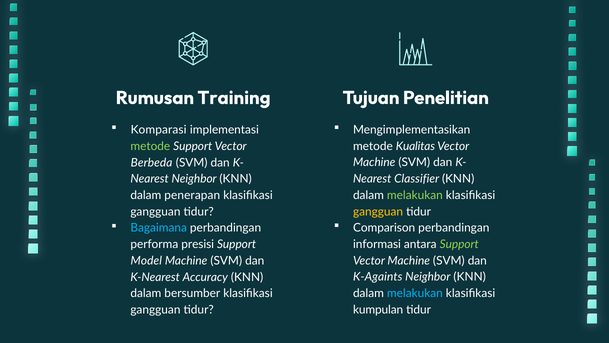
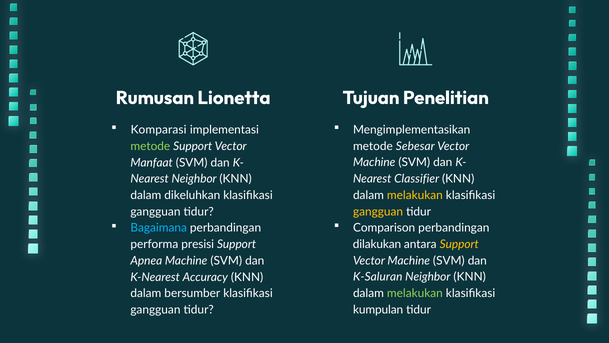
Training: Training -> Lionetta
Kualitas: Kualitas -> Sebesar
Berbeda: Berbeda -> Manfaat
melakukan at (415, 195) colour: light green -> yellow
penerapan: penerapan -> dikeluhkan
informasi: informasi -> dilakukan
Support at (459, 244) colour: light green -> yellow
Model: Model -> Apnea
K-Againts: K-Againts -> K-Saluran
melakukan at (415, 293) colour: light blue -> light green
